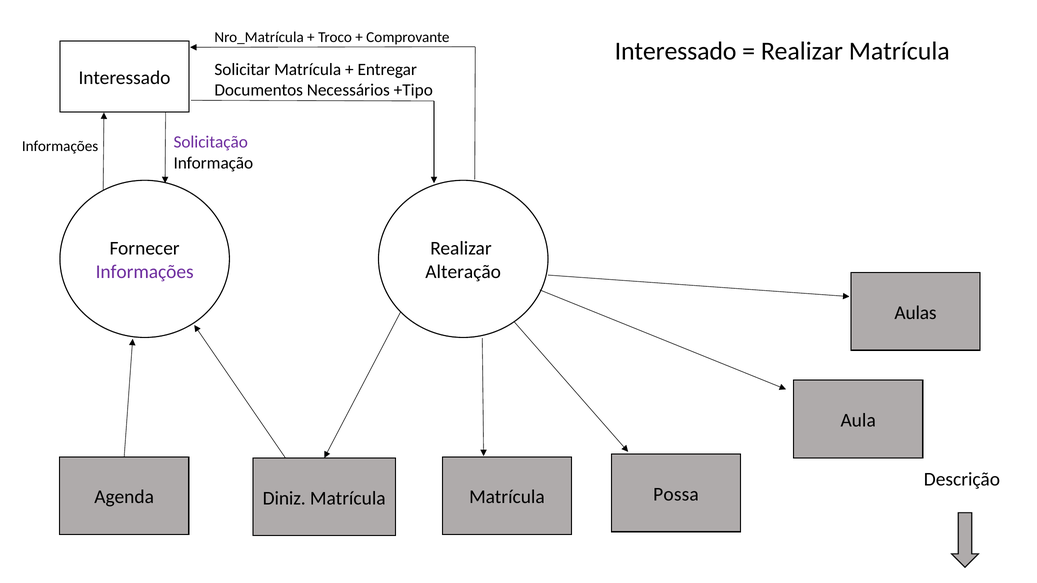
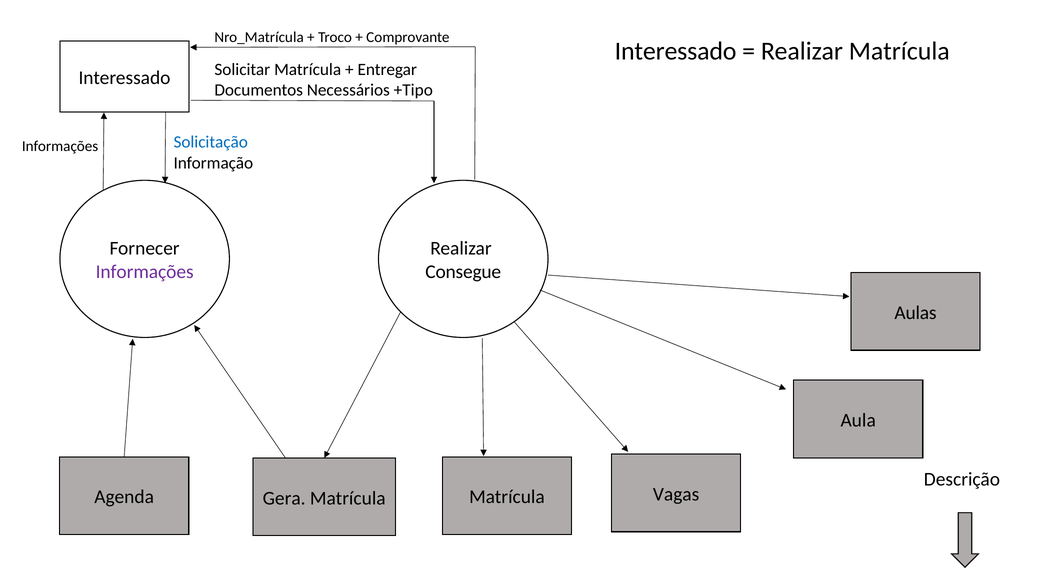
Solicitação colour: purple -> blue
Alteração: Alteração -> Consegue
Possa: Possa -> Vagas
Diniz: Diniz -> Gera
